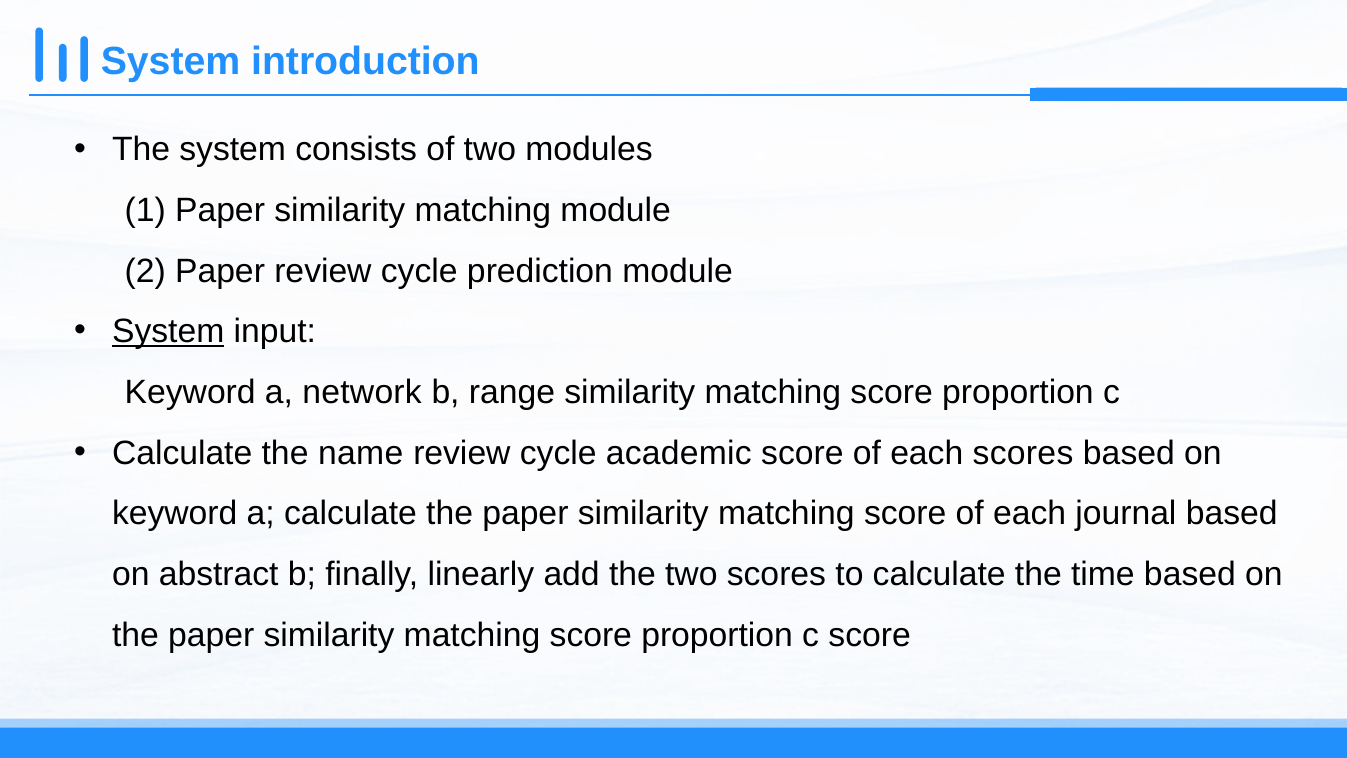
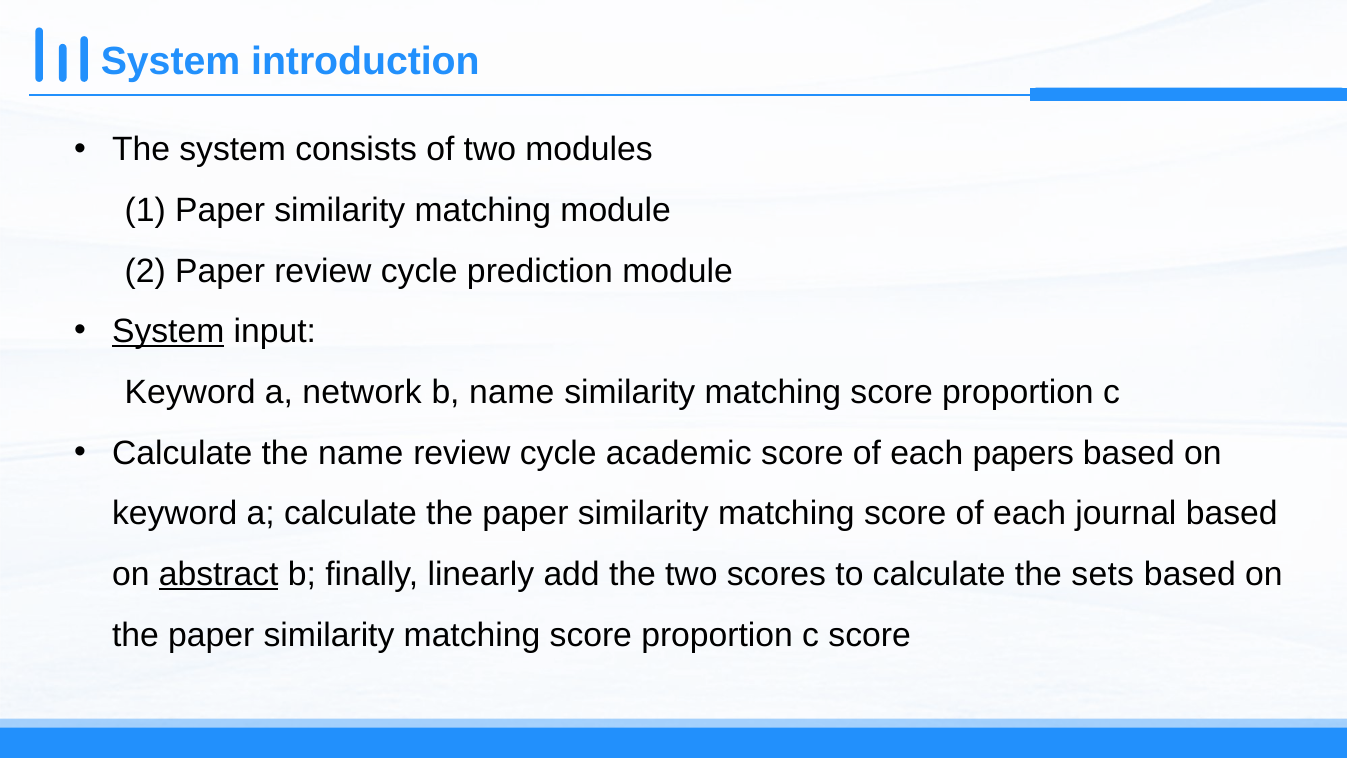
b range: range -> name
each scores: scores -> papers
abstract underline: none -> present
time: time -> sets
